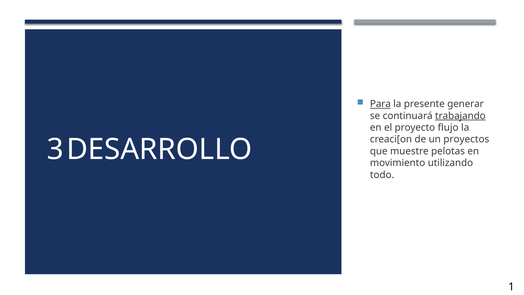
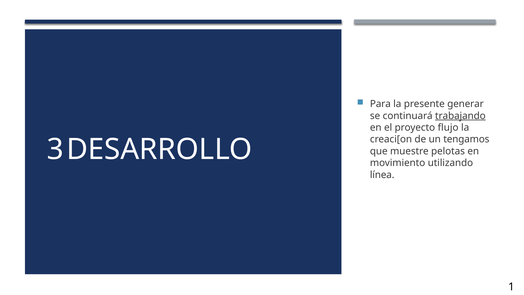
Para underline: present -> none
proyectos: proyectos -> tengamos
todo: todo -> línea
